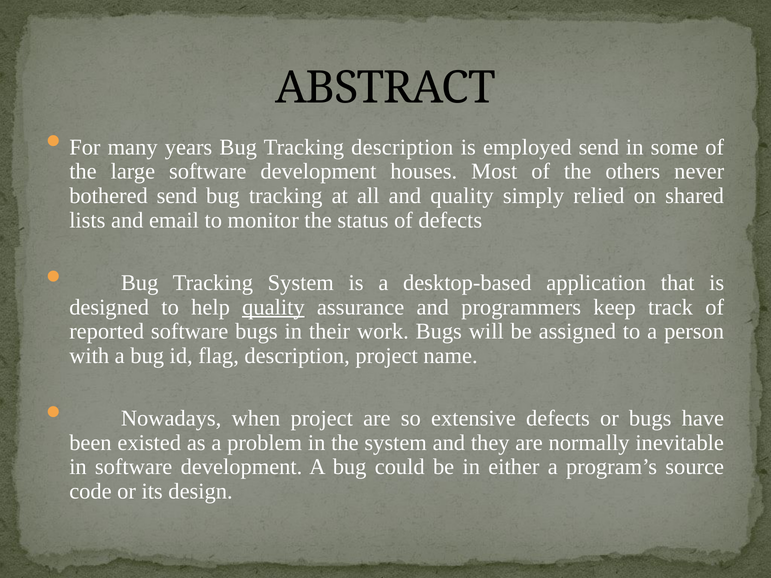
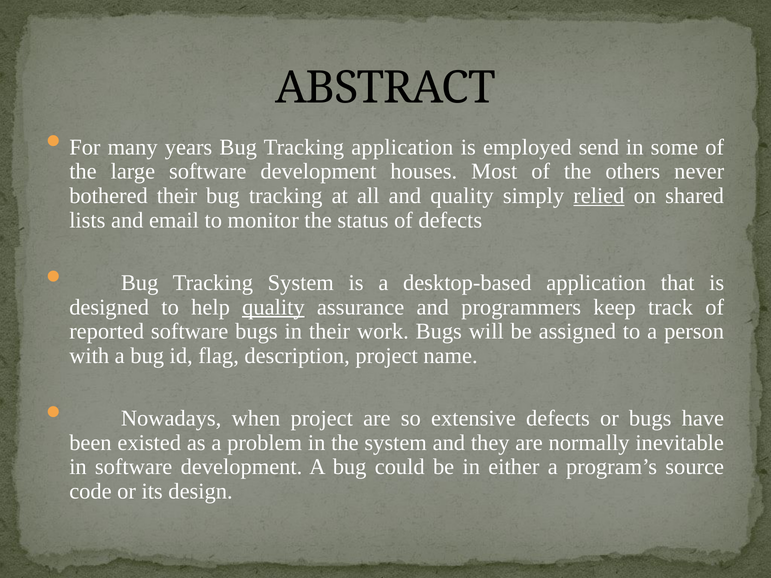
Tracking description: description -> application
bothered send: send -> their
relied underline: none -> present
